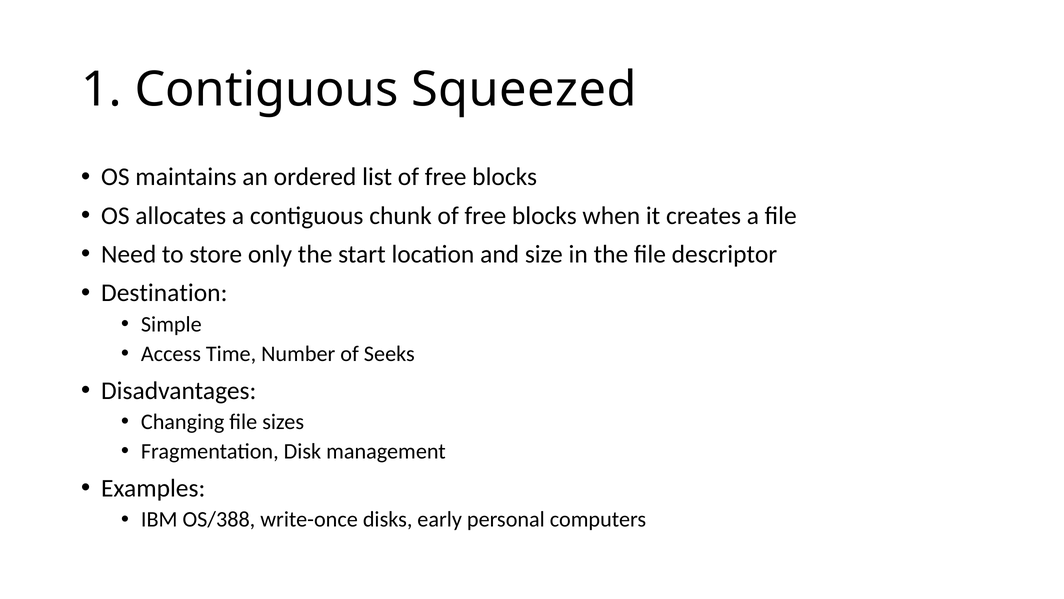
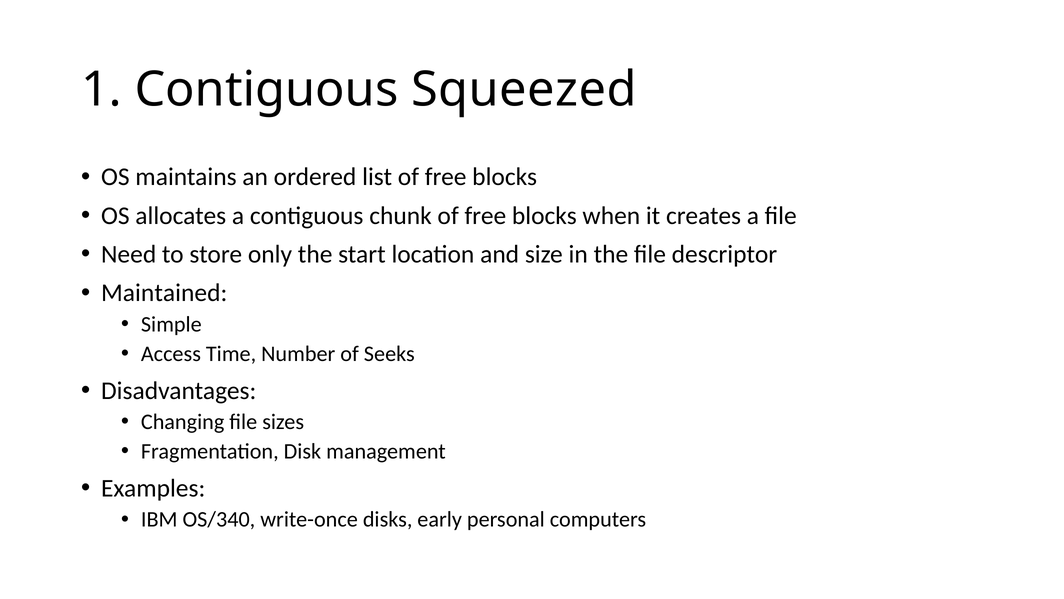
Destination: Destination -> Maintained
OS/388: OS/388 -> OS/340
